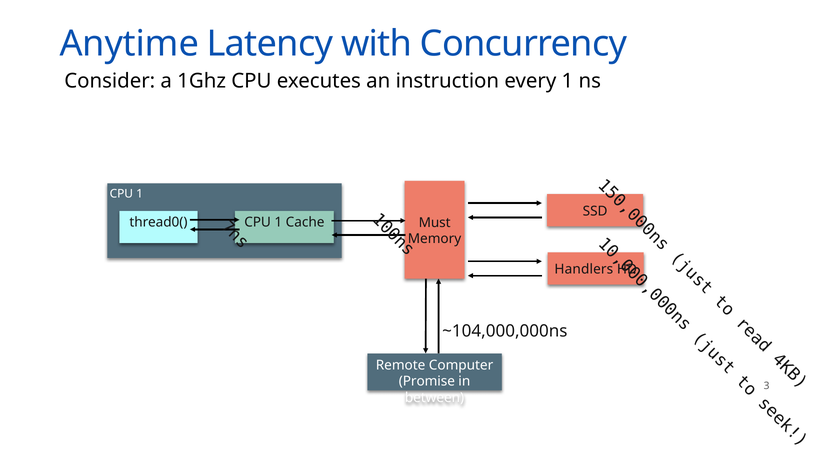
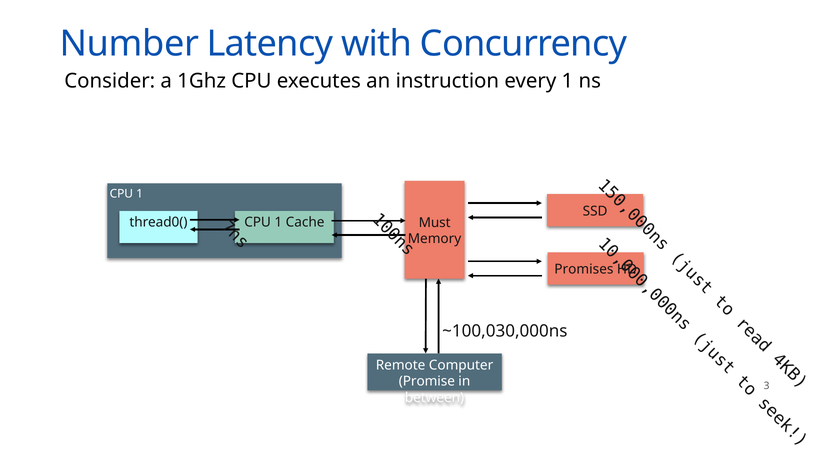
Anytime: Anytime -> Number
Handlers: Handlers -> Promises
~104,000,000ns: ~104,000,000ns -> ~100,030,000ns
